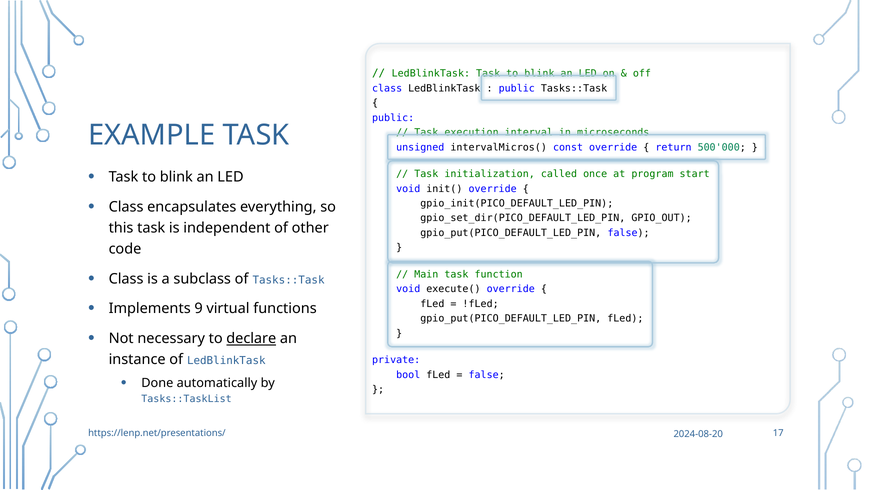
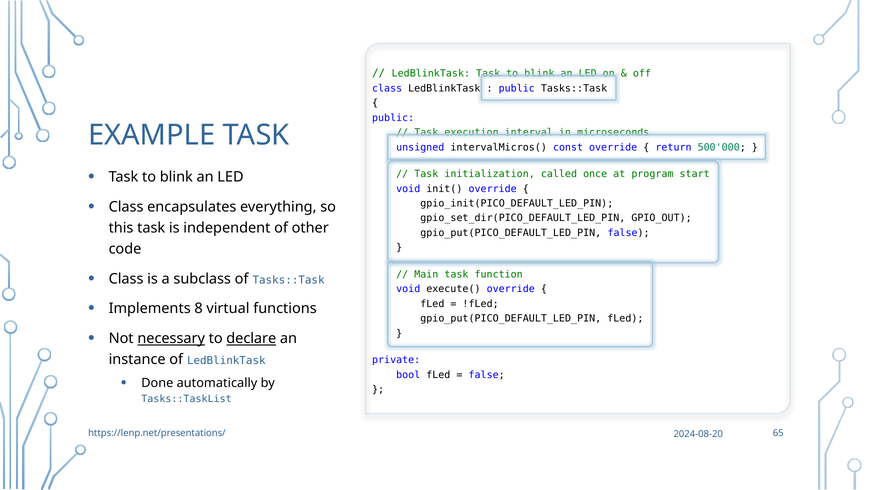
9: 9 -> 8
necessary underline: none -> present
17: 17 -> 65
